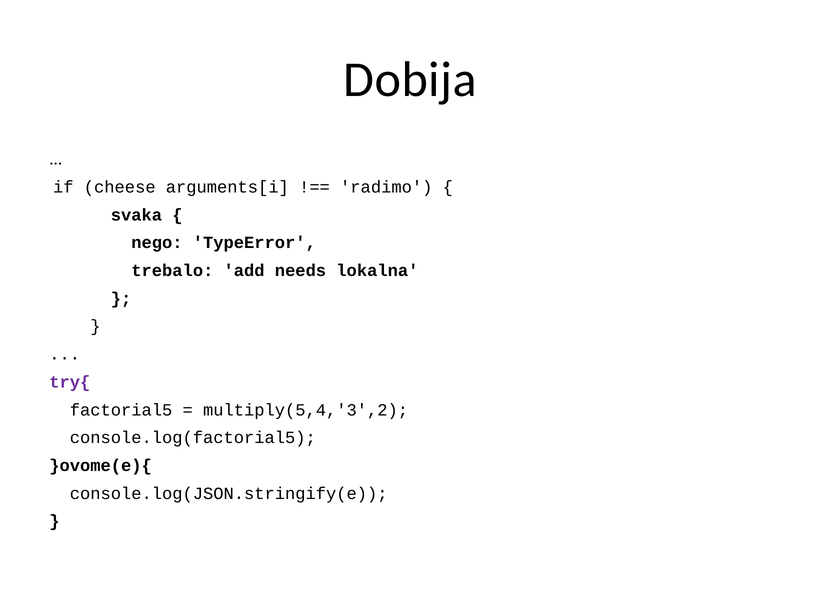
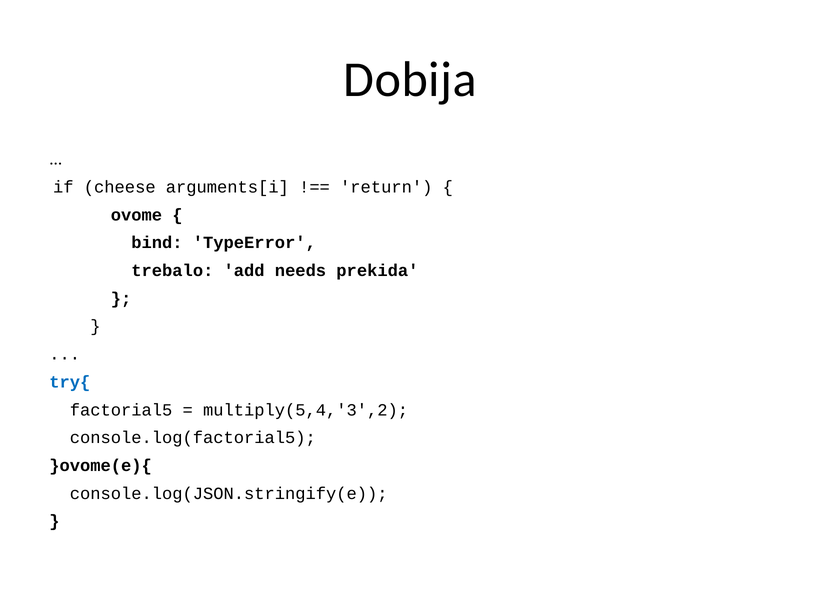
radimo: radimo -> return
svaka: svaka -> ovome
nego: nego -> bind
lokalna: lokalna -> prekida
try{ colour: purple -> blue
